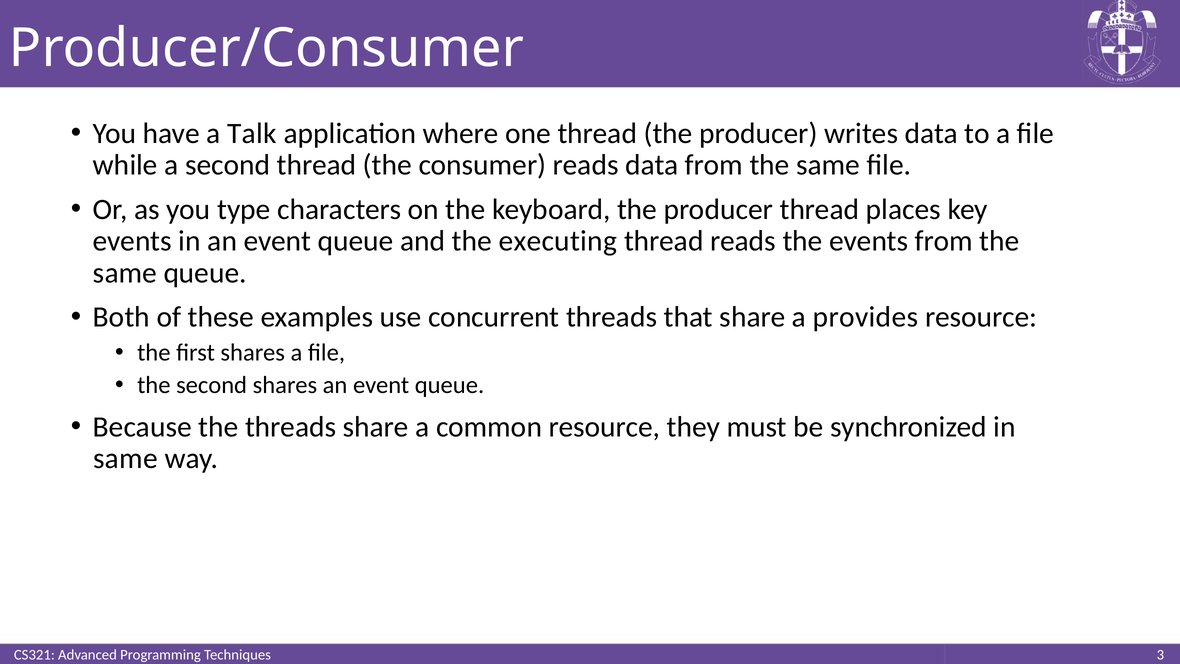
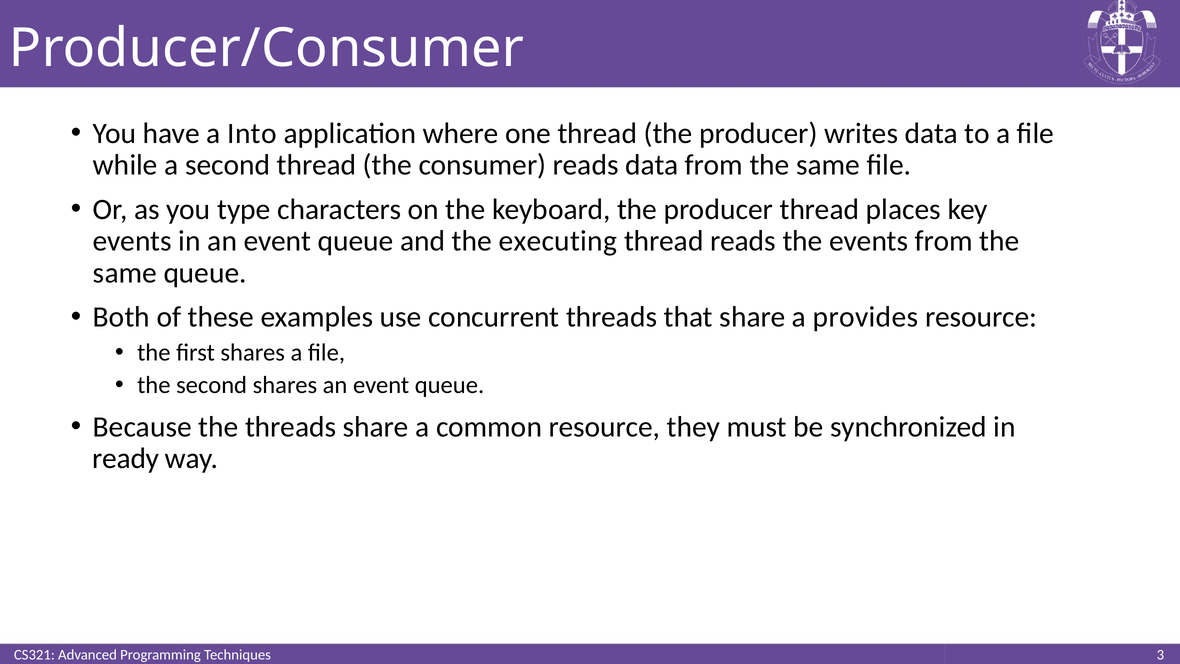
Talk: Talk -> Into
same at (125, 458): same -> ready
